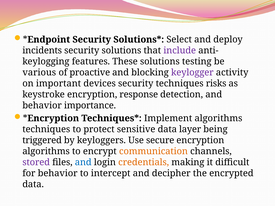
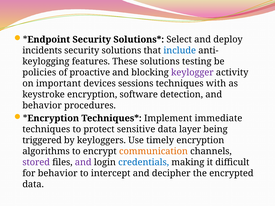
include colour: purple -> blue
various: various -> policies
devices security: security -> sessions
risks: risks -> with
response: response -> software
importance: importance -> procedures
Implement algorithms: algorithms -> immediate
secure: secure -> timely
and at (83, 162) colour: blue -> purple
credentials colour: orange -> blue
